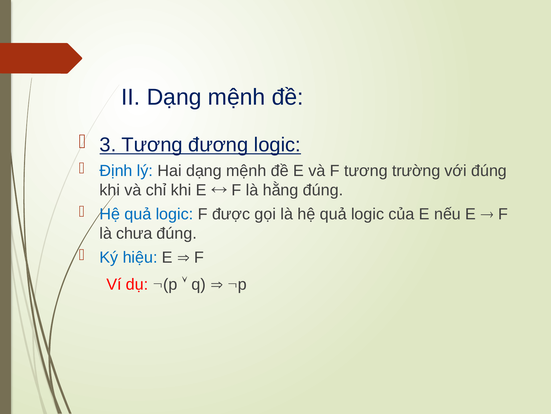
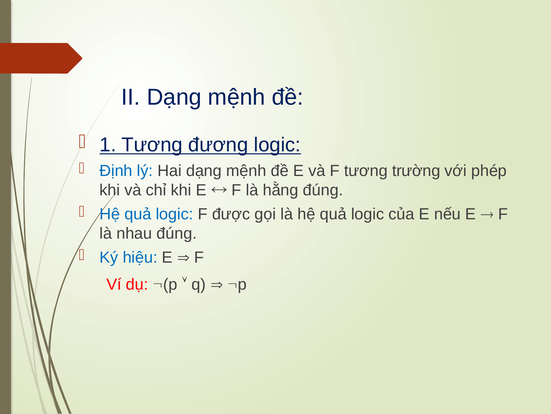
3: 3 -> 1
với đúng: đúng -> phép
chưa: chưa -> nhau
